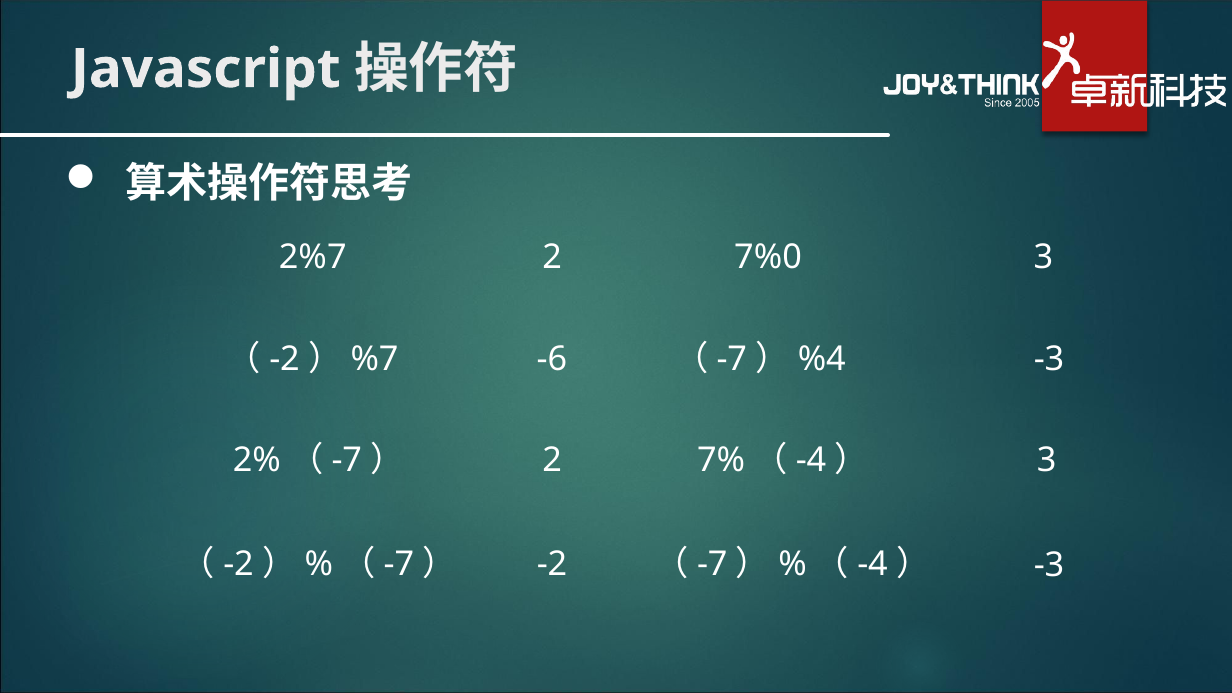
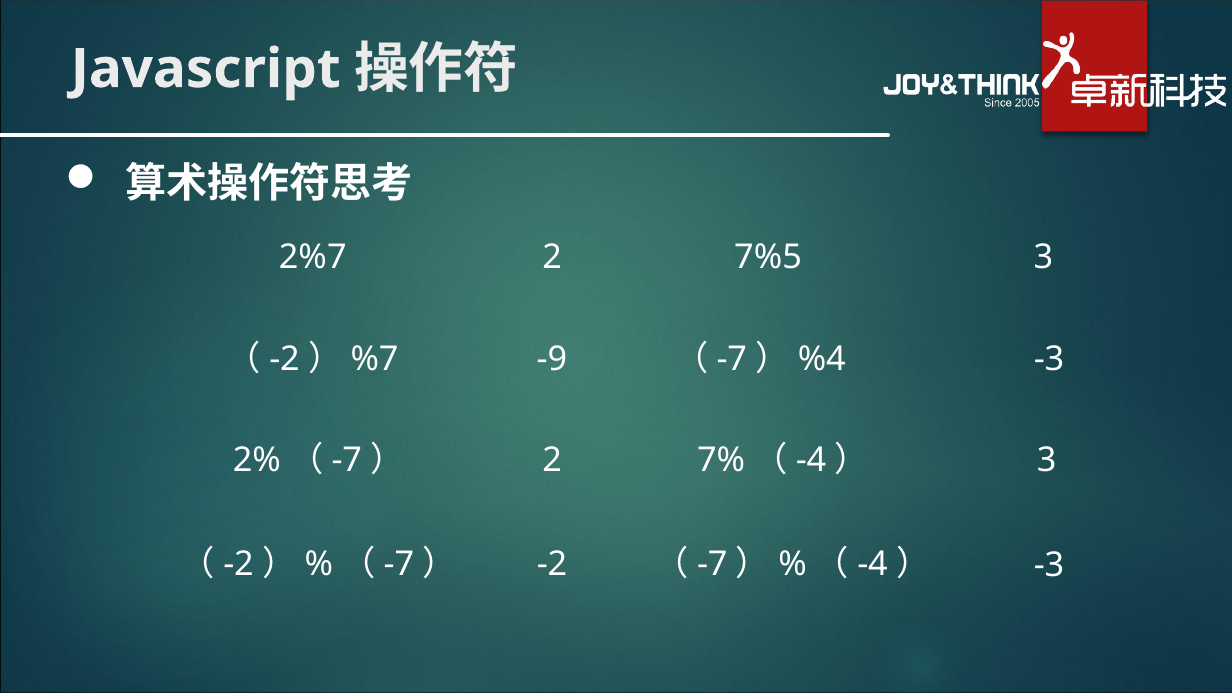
7%0: 7%0 -> 7%5
-6: -6 -> -9
